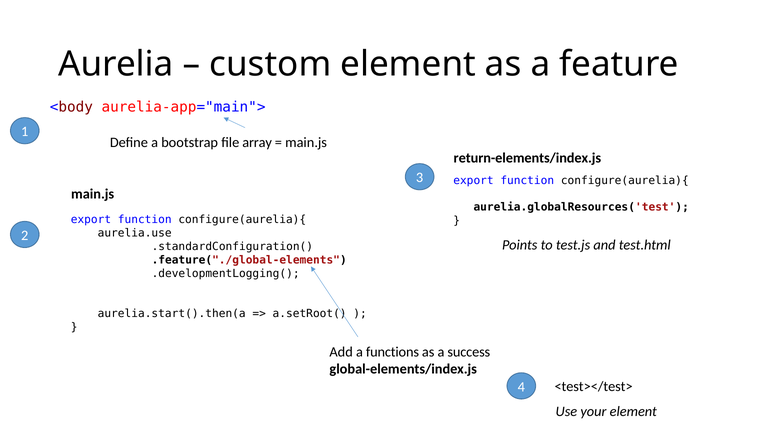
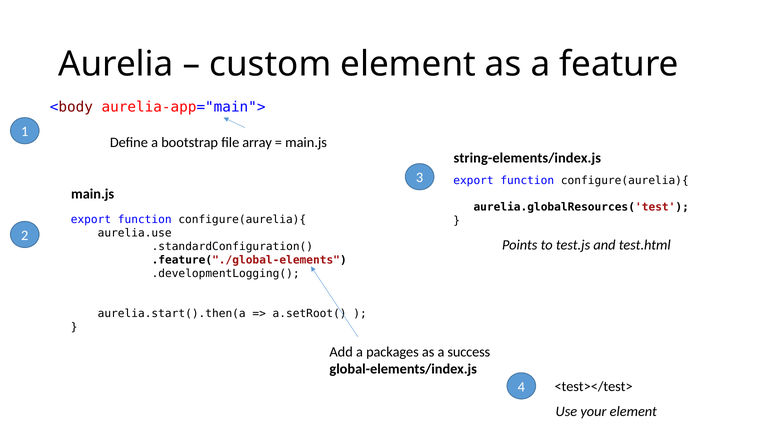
return-elements/index.js: return-elements/index.js -> string-elements/index.js
functions: functions -> packages
